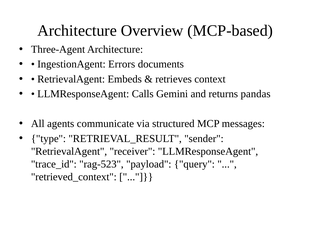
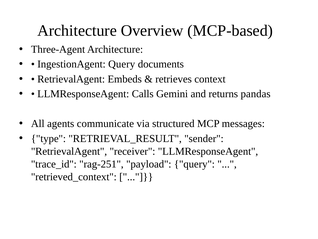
IngestionAgent Errors: Errors -> Query
rag-523: rag-523 -> rag-251
